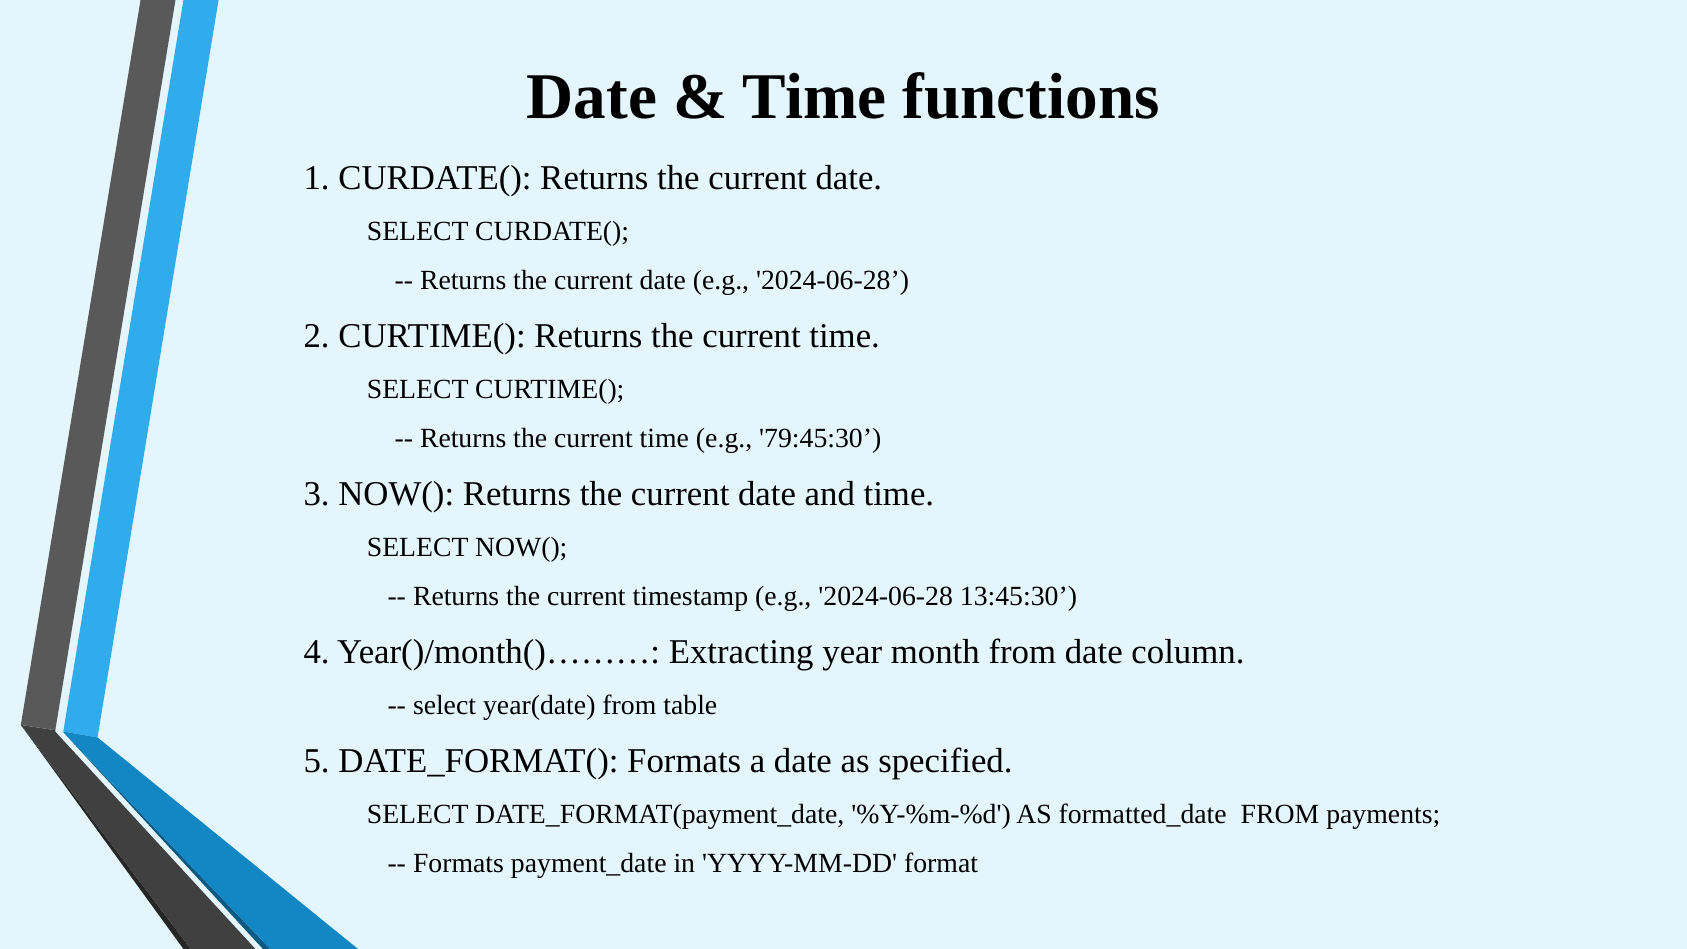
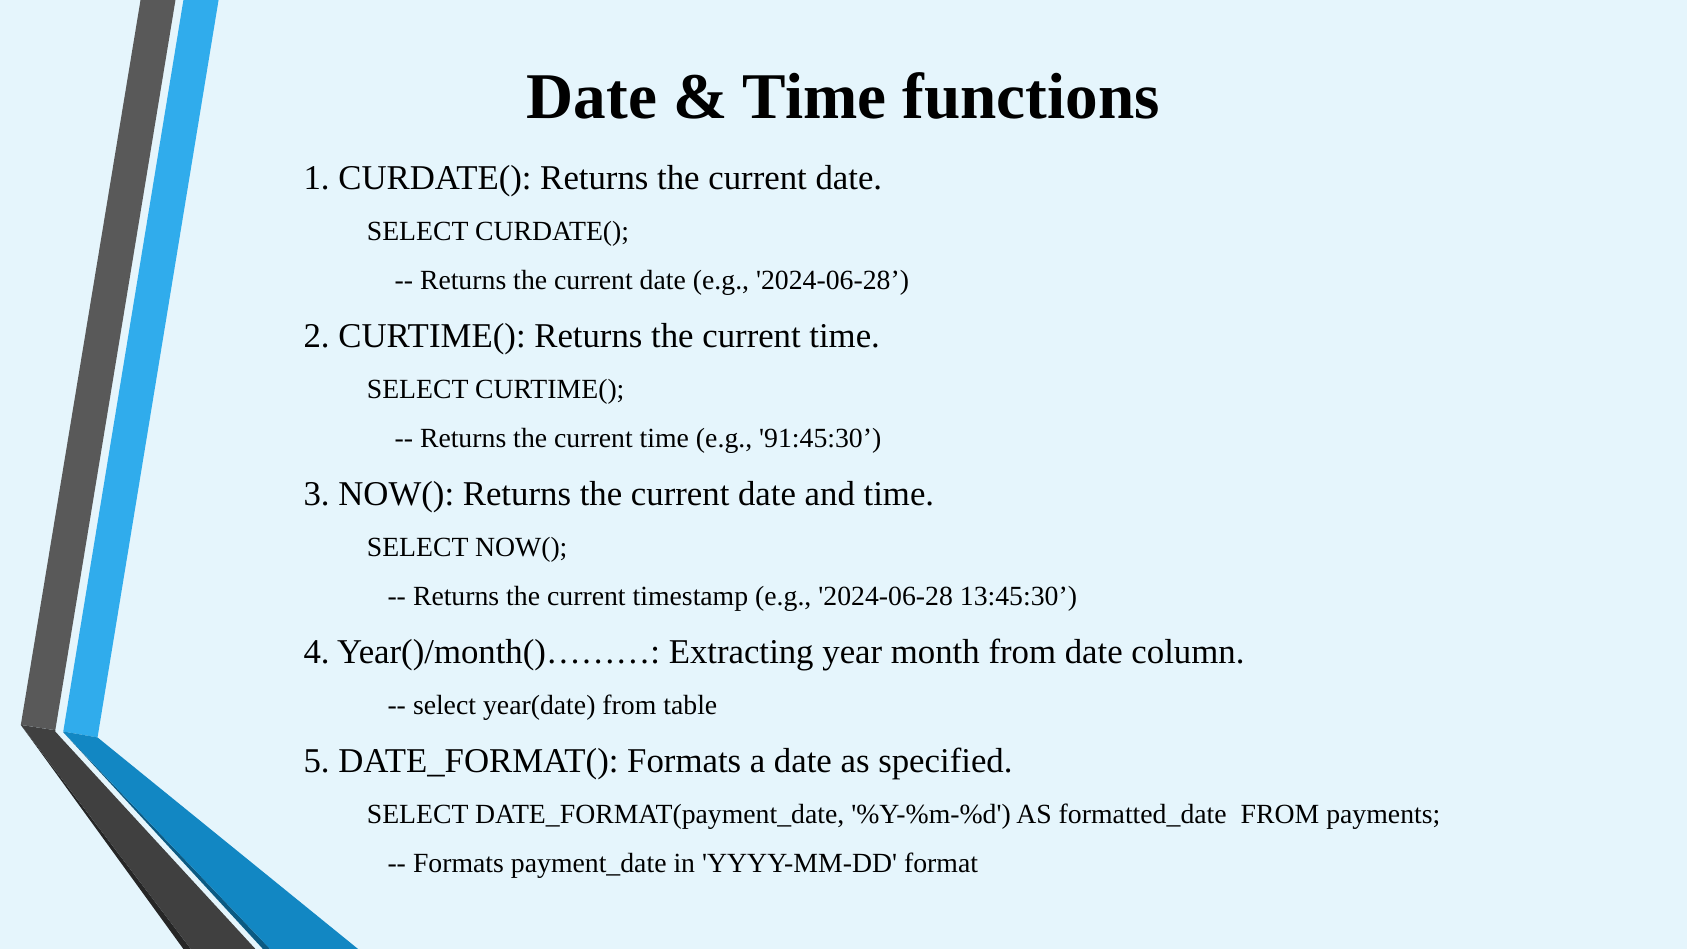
79:45:30: 79:45:30 -> 91:45:30
